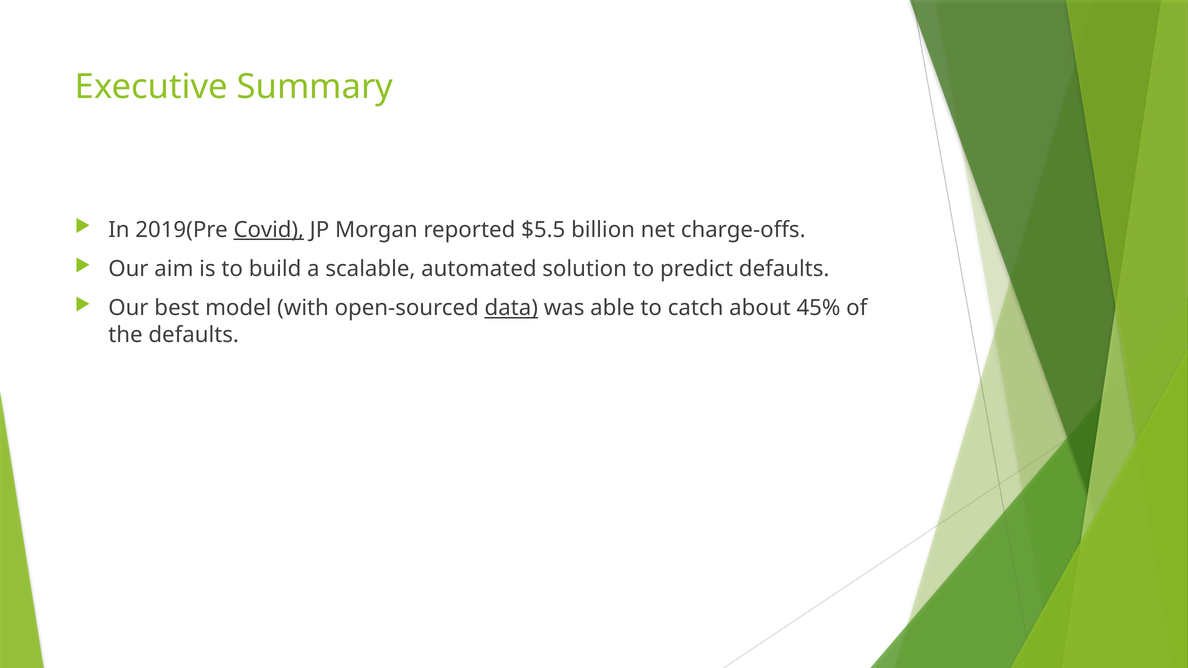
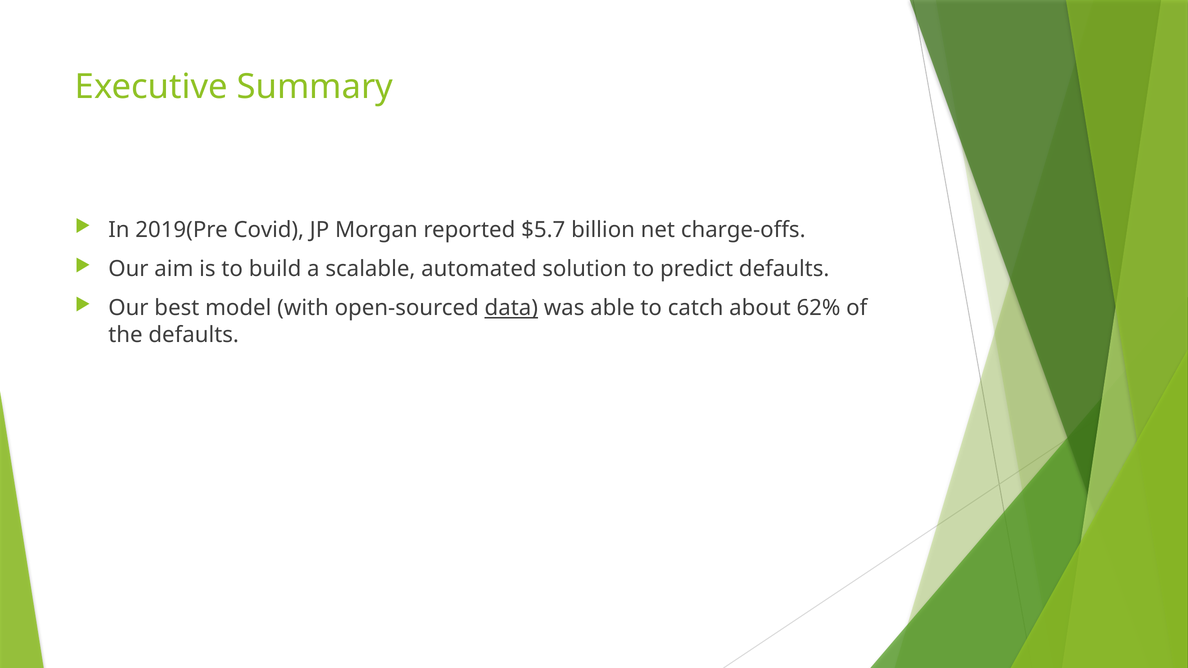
Covid underline: present -> none
$5.5: $5.5 -> $5.7
45%: 45% -> 62%
